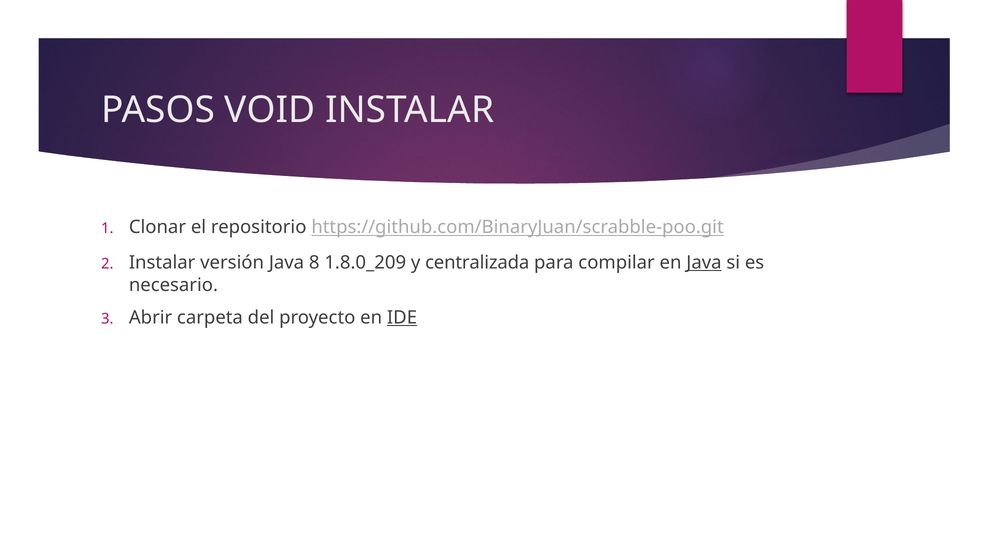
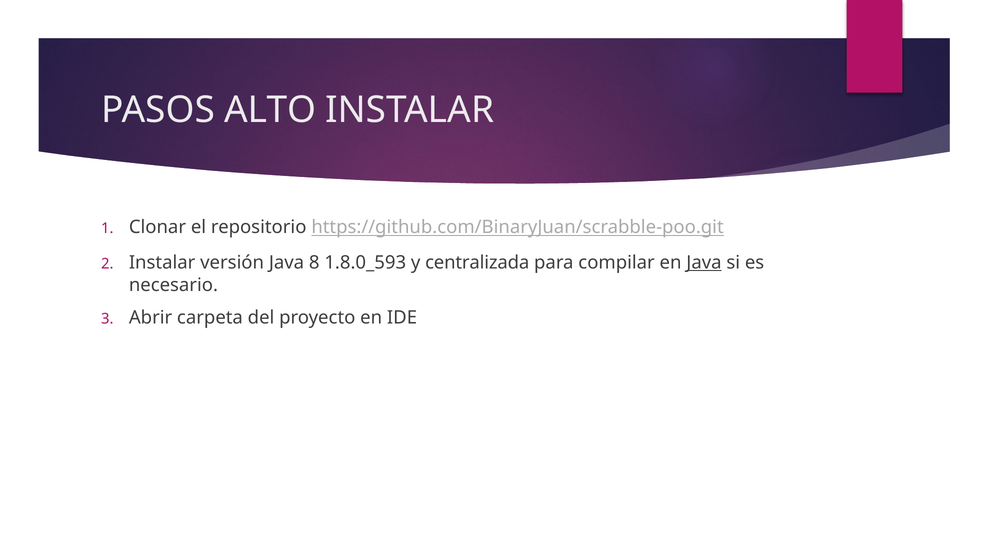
VOID: VOID -> ALTO
1.8.0_209: 1.8.0_209 -> 1.8.0_593
IDE underline: present -> none
